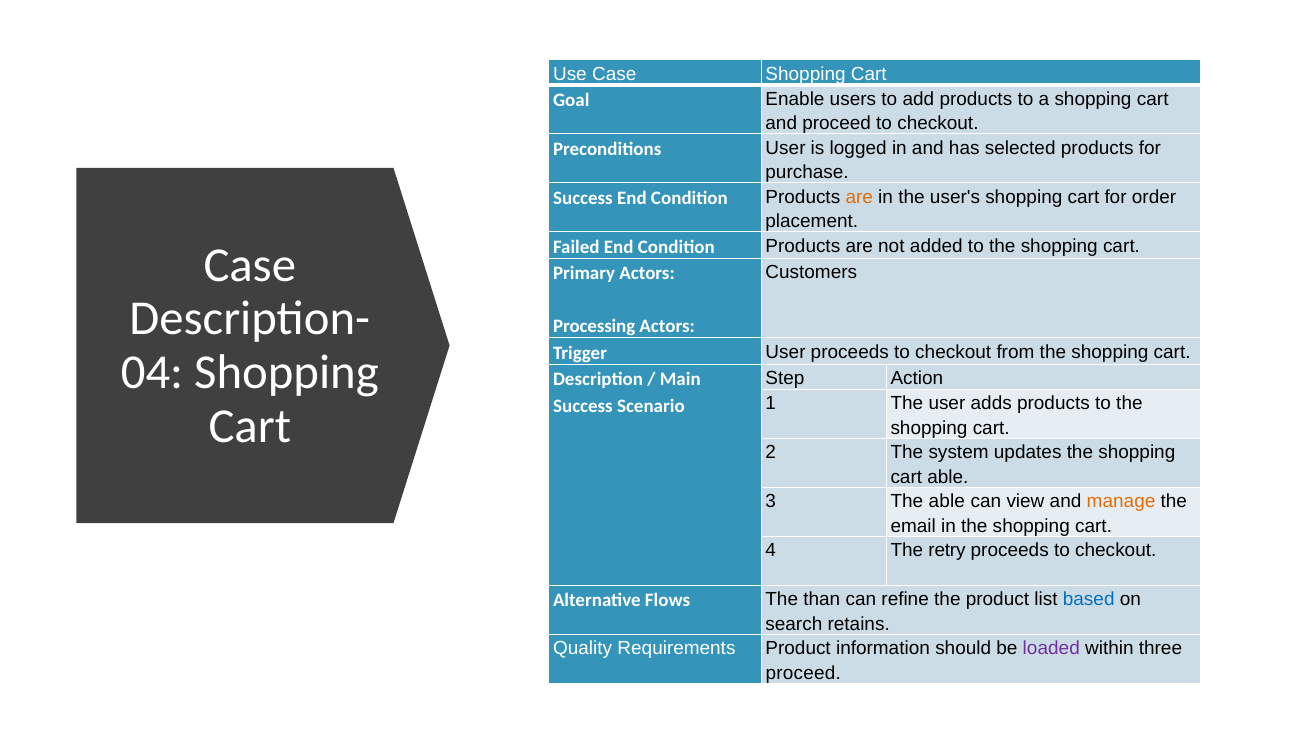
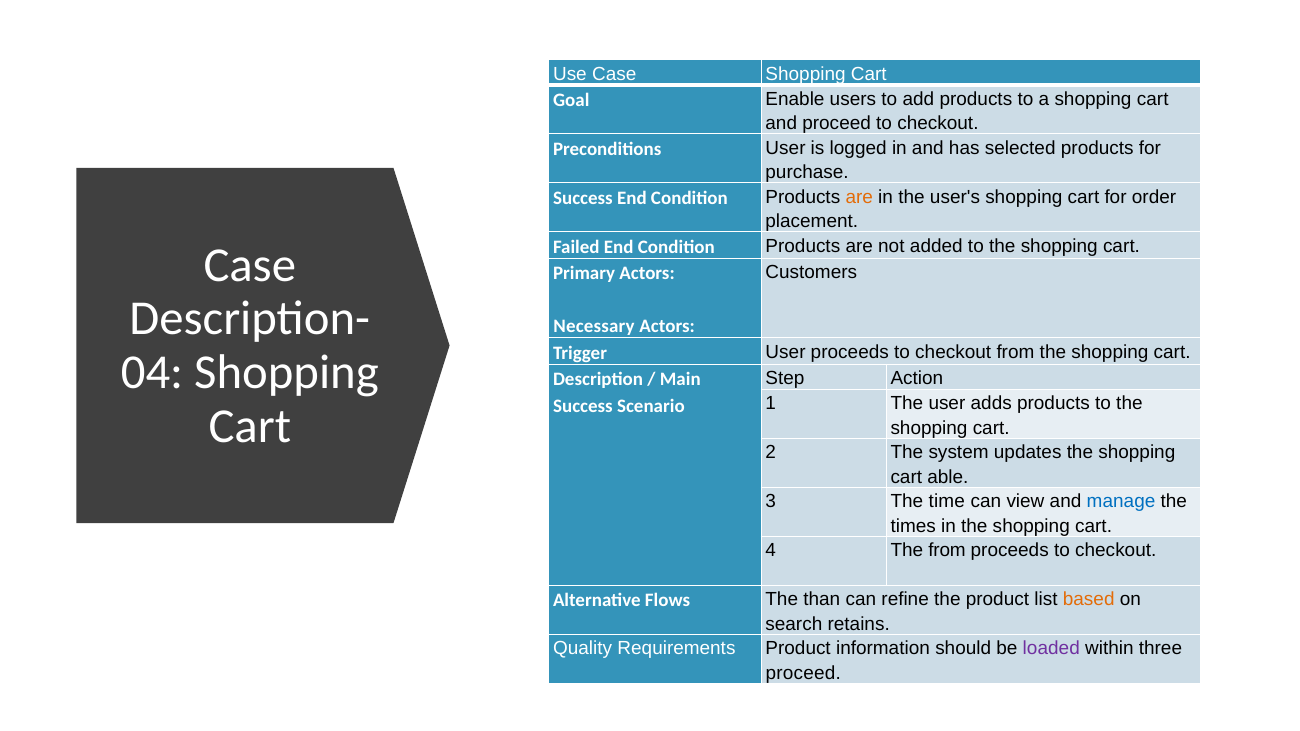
Processing: Processing -> Necessary
The able: able -> time
manage colour: orange -> blue
email: email -> times
The retry: retry -> from
based colour: blue -> orange
